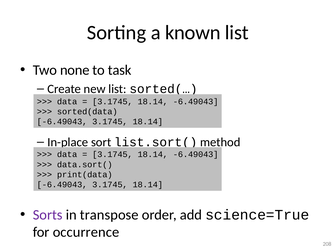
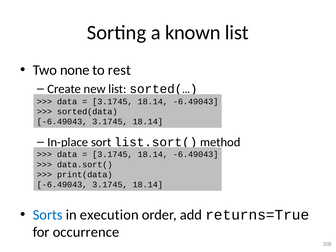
task: task -> rest
Sorts colour: purple -> blue
transpose: transpose -> execution
science=True: science=True -> returns=True
